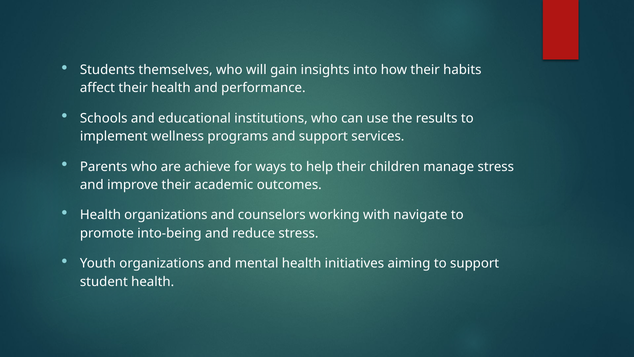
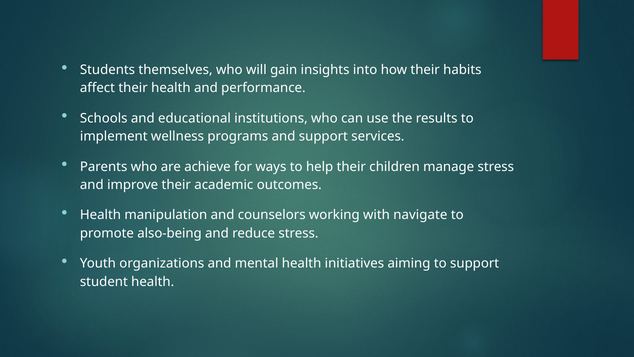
Health organizations: organizations -> manipulation
into-being: into-being -> also-being
